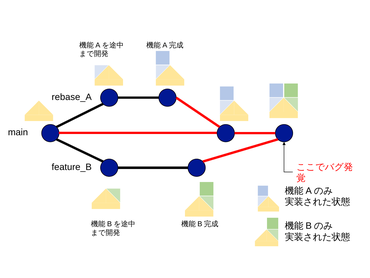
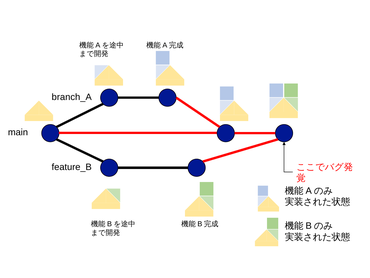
rebase_A: rebase_A -> branch_A
